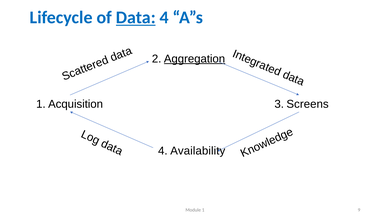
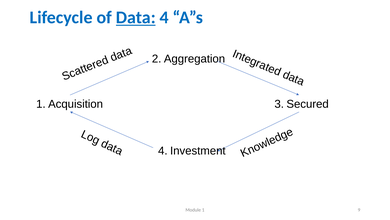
Aggregation underline: present -> none
Screens: Screens -> Secured
Availability: Availability -> Investment
